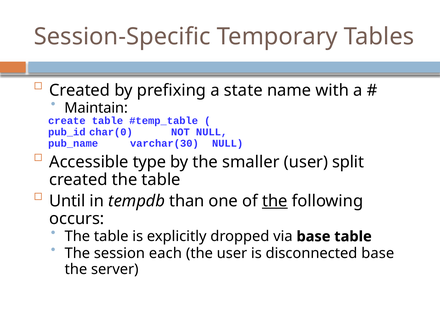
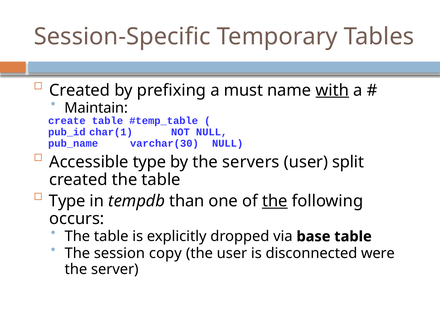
state: state -> must
with underline: none -> present
char(0: char(0 -> char(1
smaller: smaller -> servers
Until at (67, 201): Until -> Type
each: each -> copy
disconnected base: base -> were
